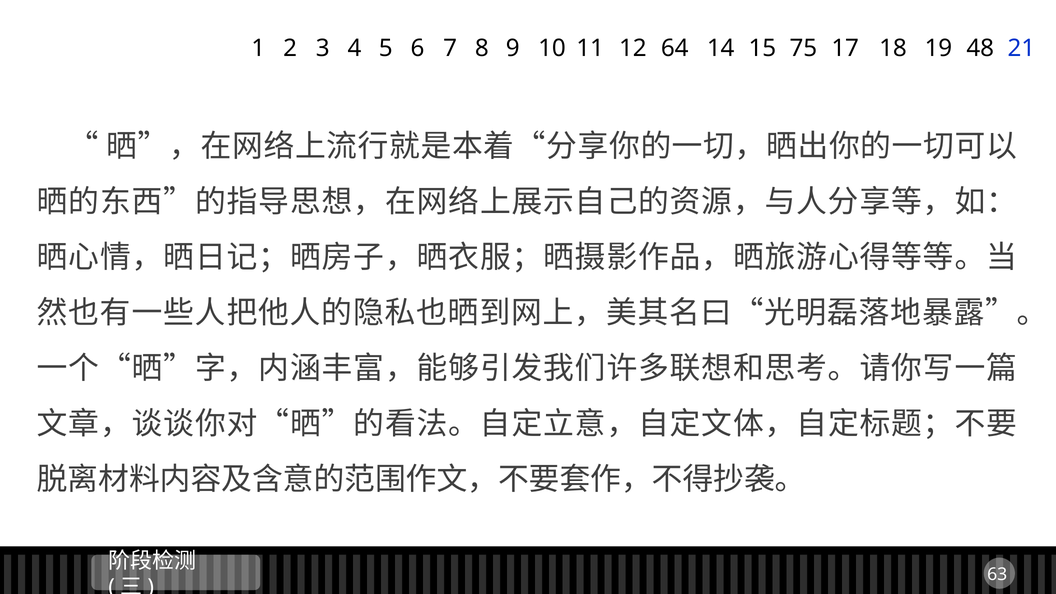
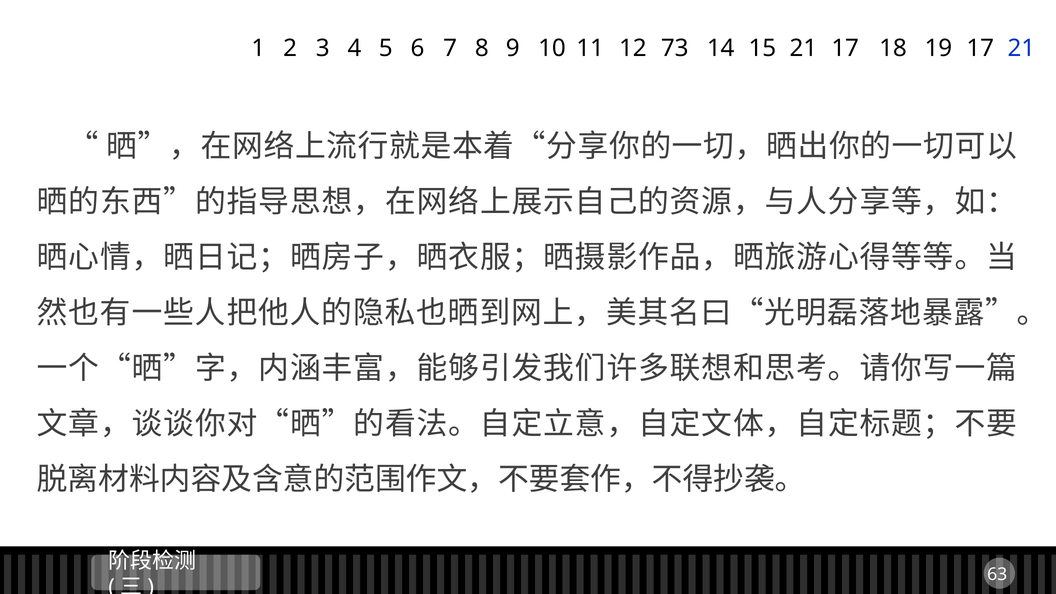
64: 64 -> 73
15 75: 75 -> 21
19 48: 48 -> 17
